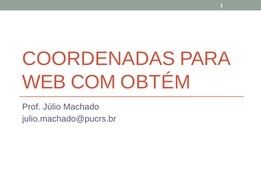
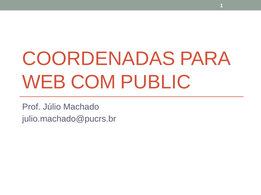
OBTÉM: OBTÉM -> PUBLIC
